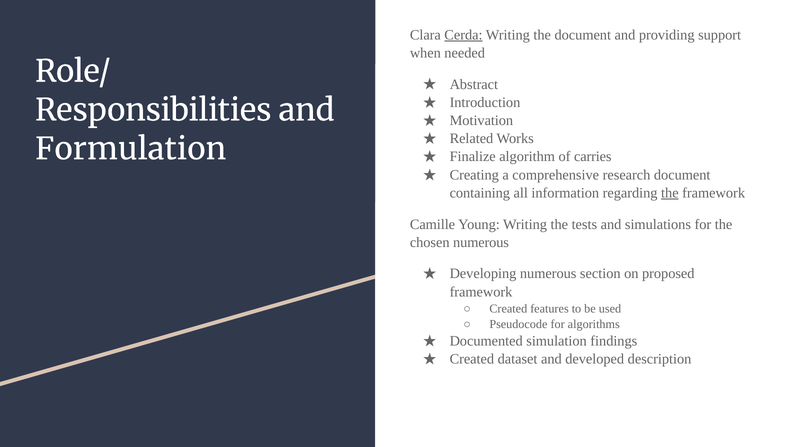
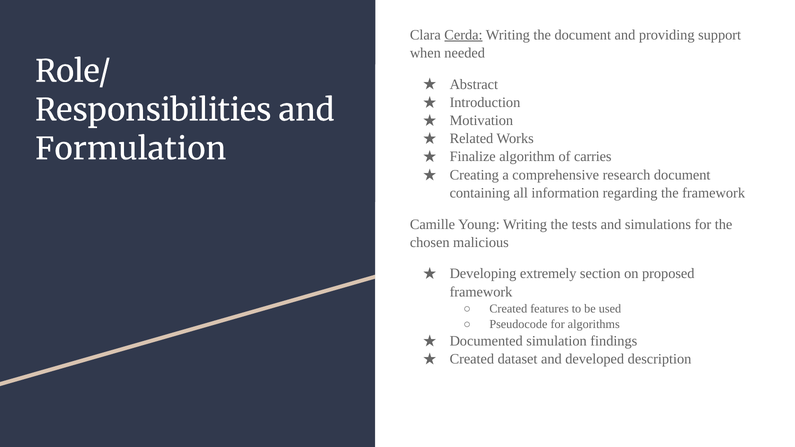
the at (670, 193) underline: present -> none
chosen numerous: numerous -> malicious
Developing numerous: numerous -> extremely
